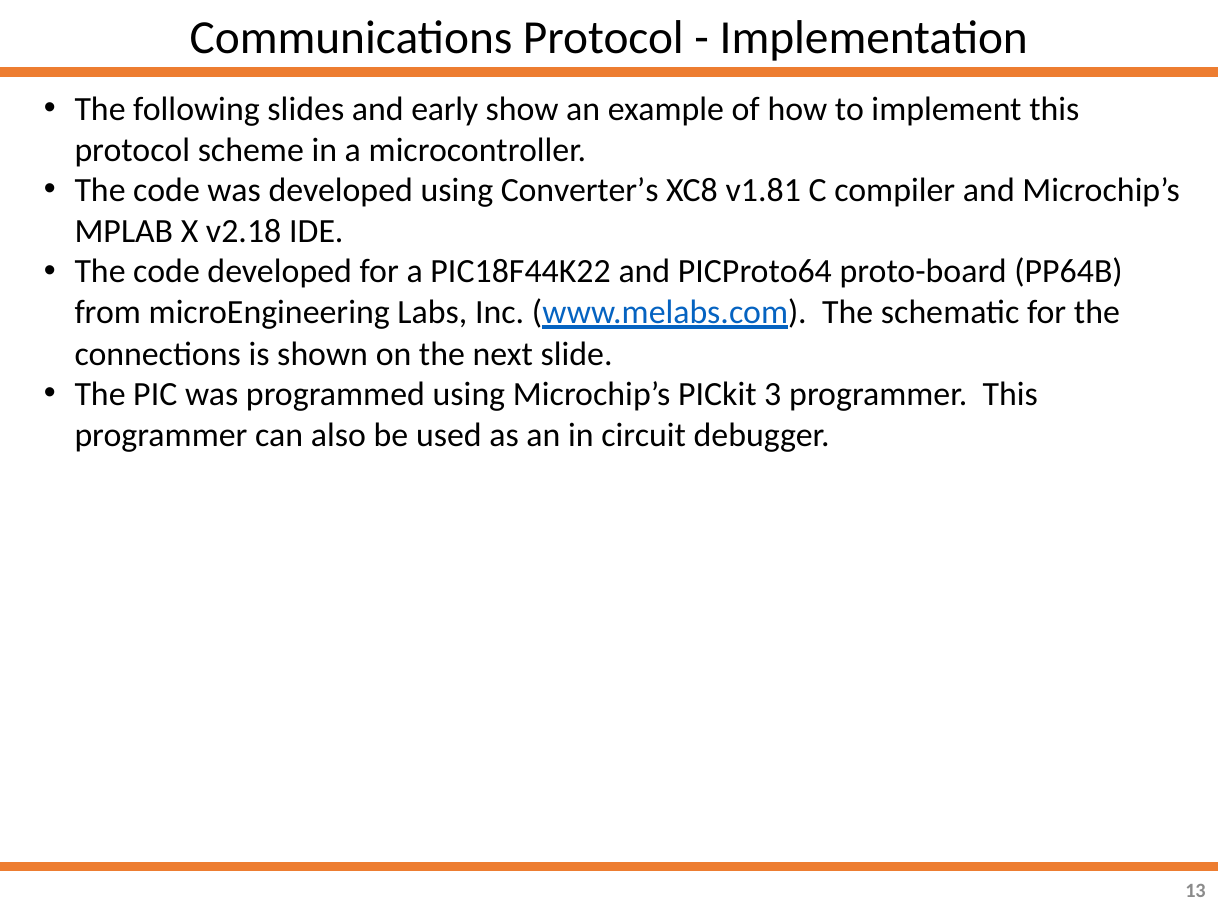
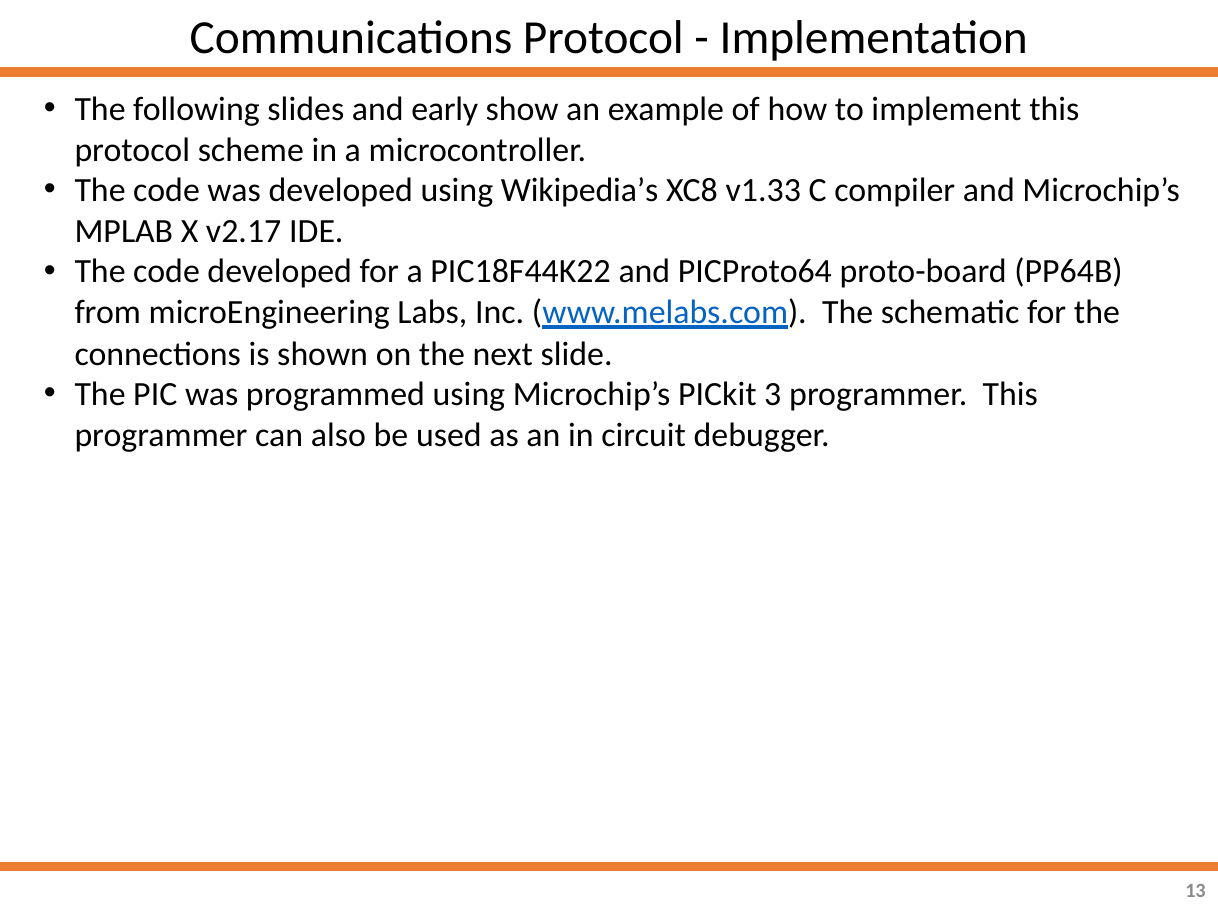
Converter’s: Converter’s -> Wikipedia’s
v1.81: v1.81 -> v1.33
v2.18: v2.18 -> v2.17
